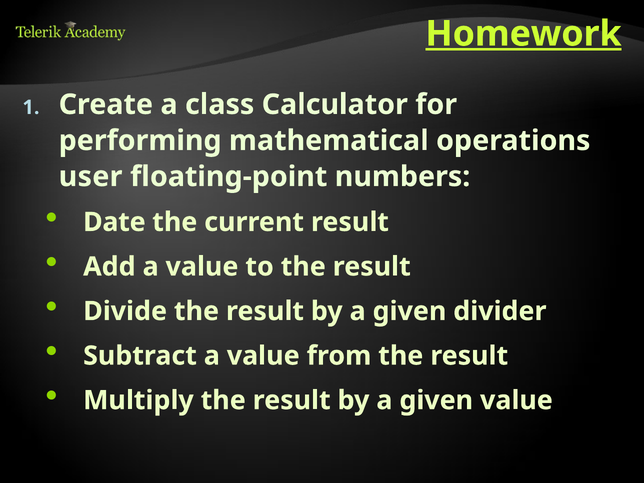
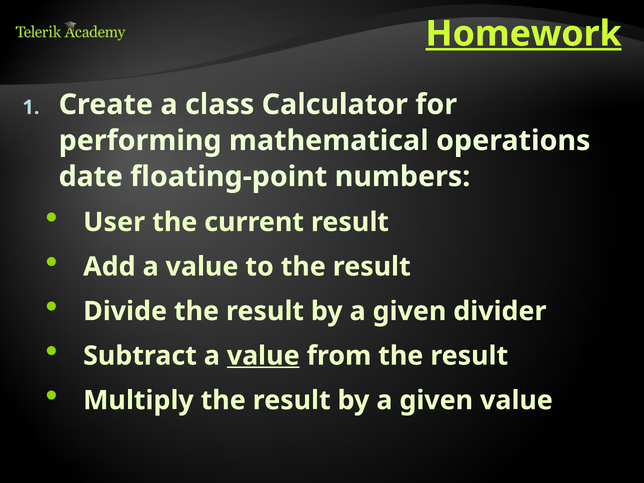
user: user -> date
Date: Date -> User
value at (263, 356) underline: none -> present
